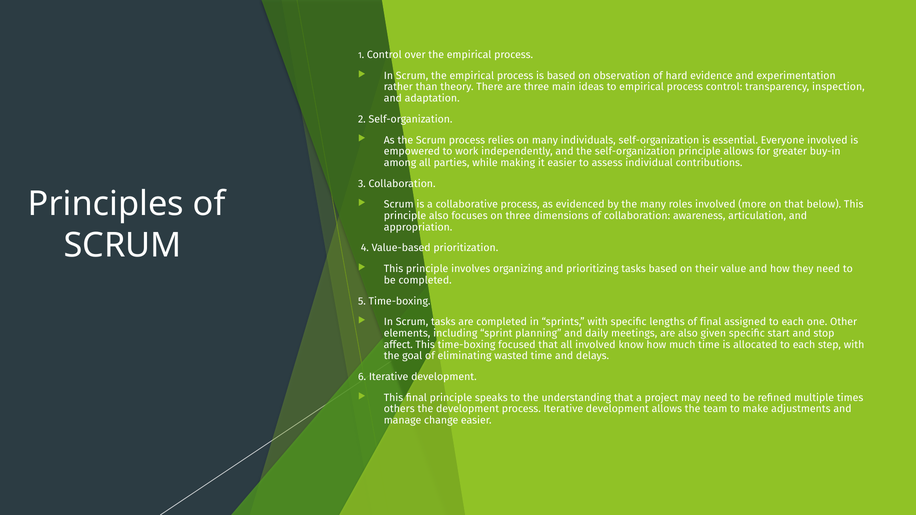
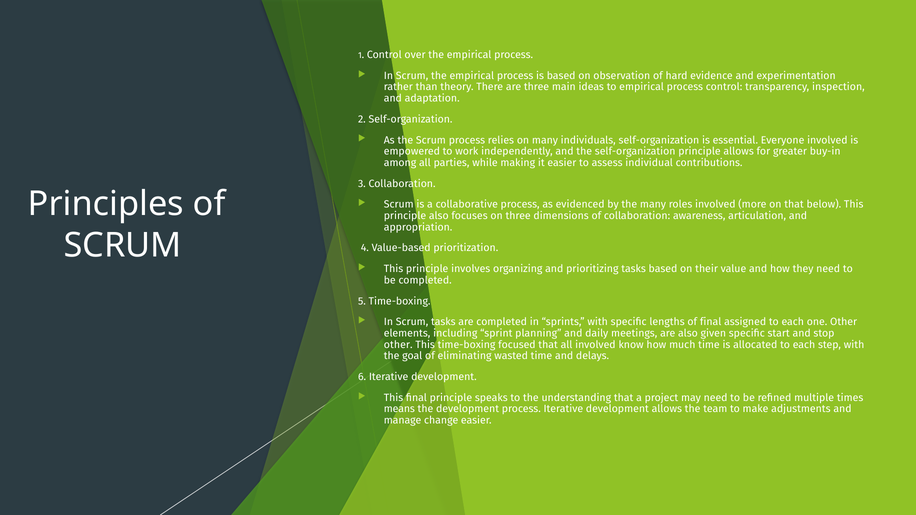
affect at (398, 345): affect -> other
others: others -> means
